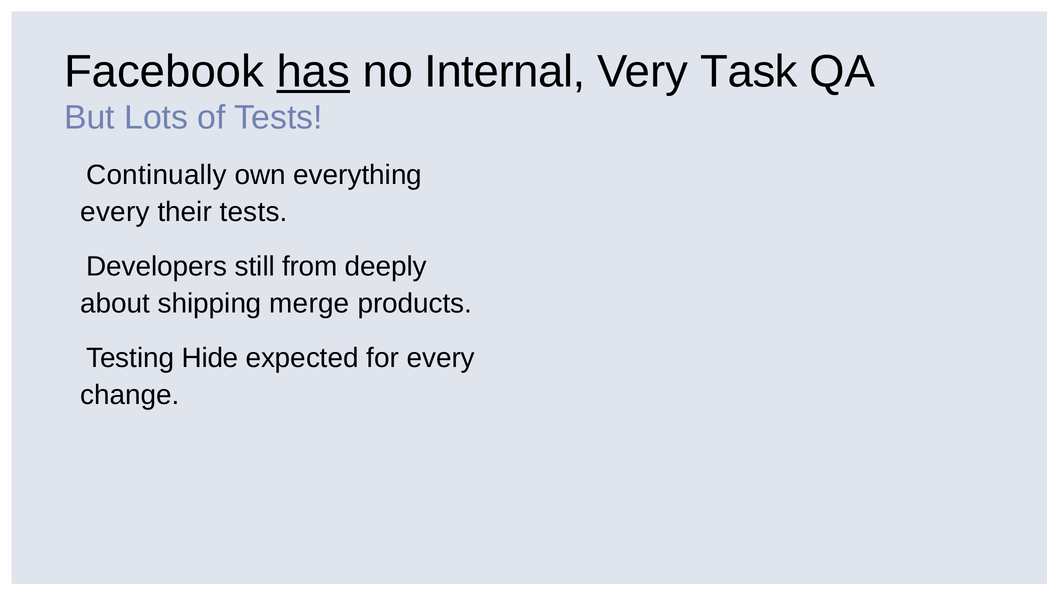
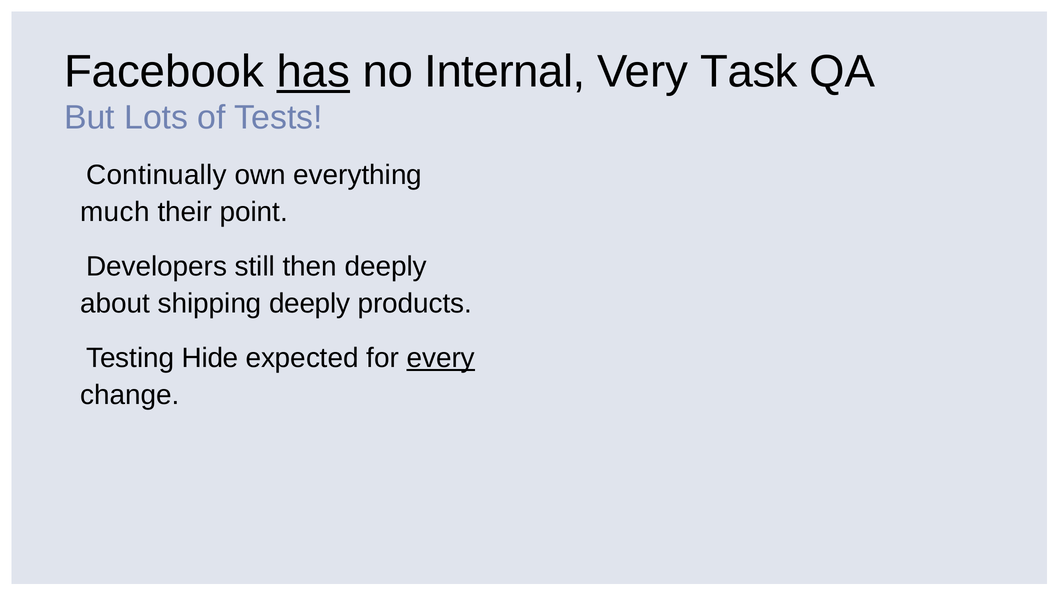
every at (115, 212): every -> much
their tests: tests -> point
from: from -> then
shipping merge: merge -> deeply
every at (441, 358) underline: none -> present
